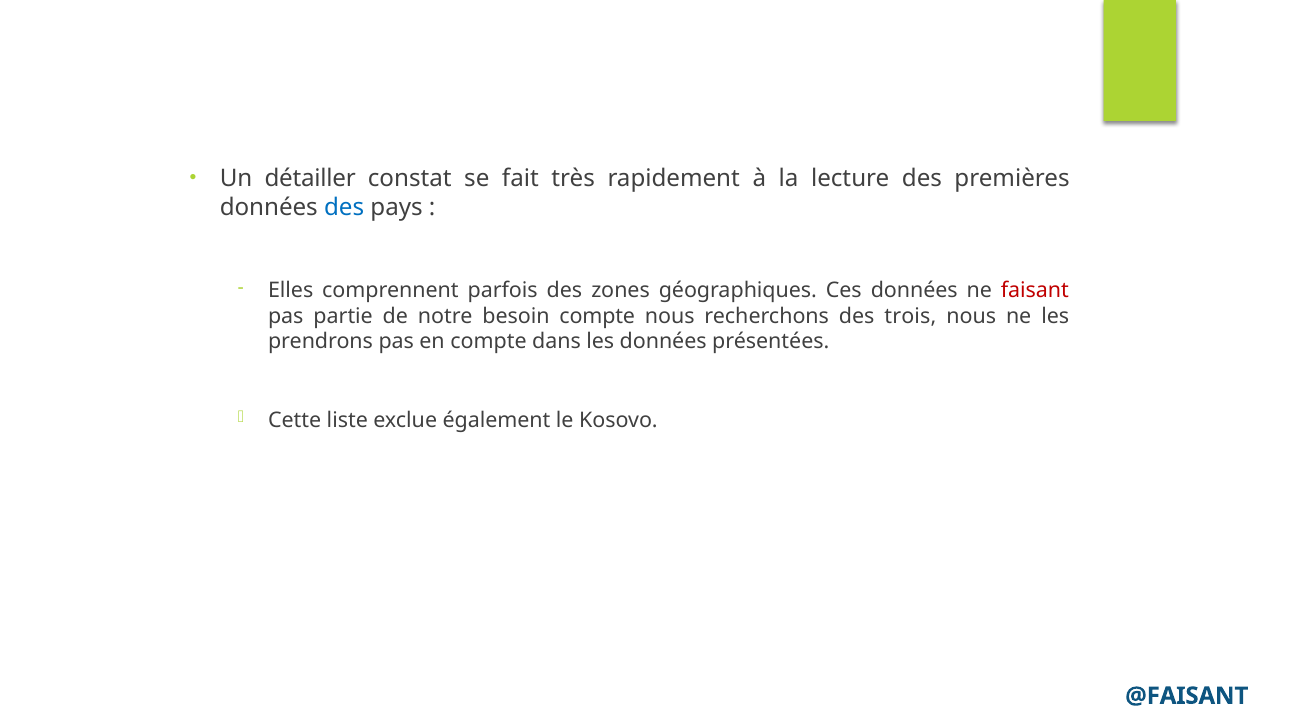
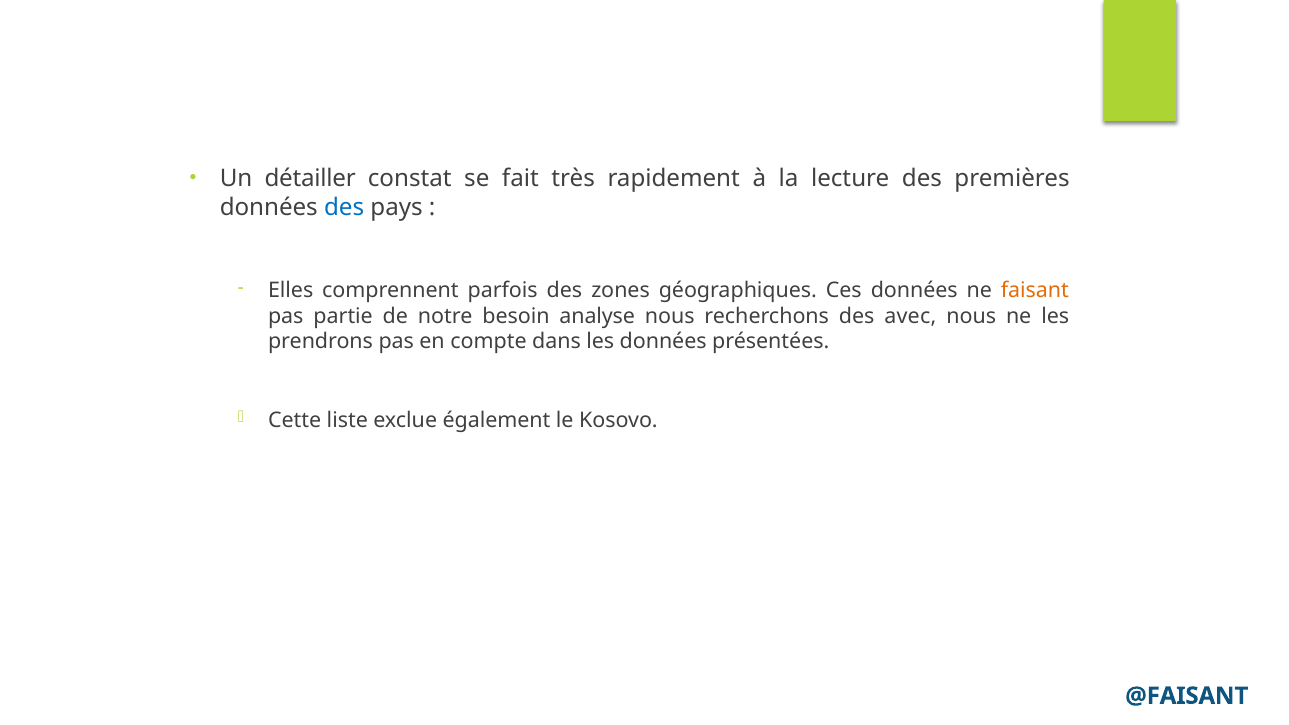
faisant colour: red -> orange
besoin compte: compte -> analyse
trois: trois -> avec
